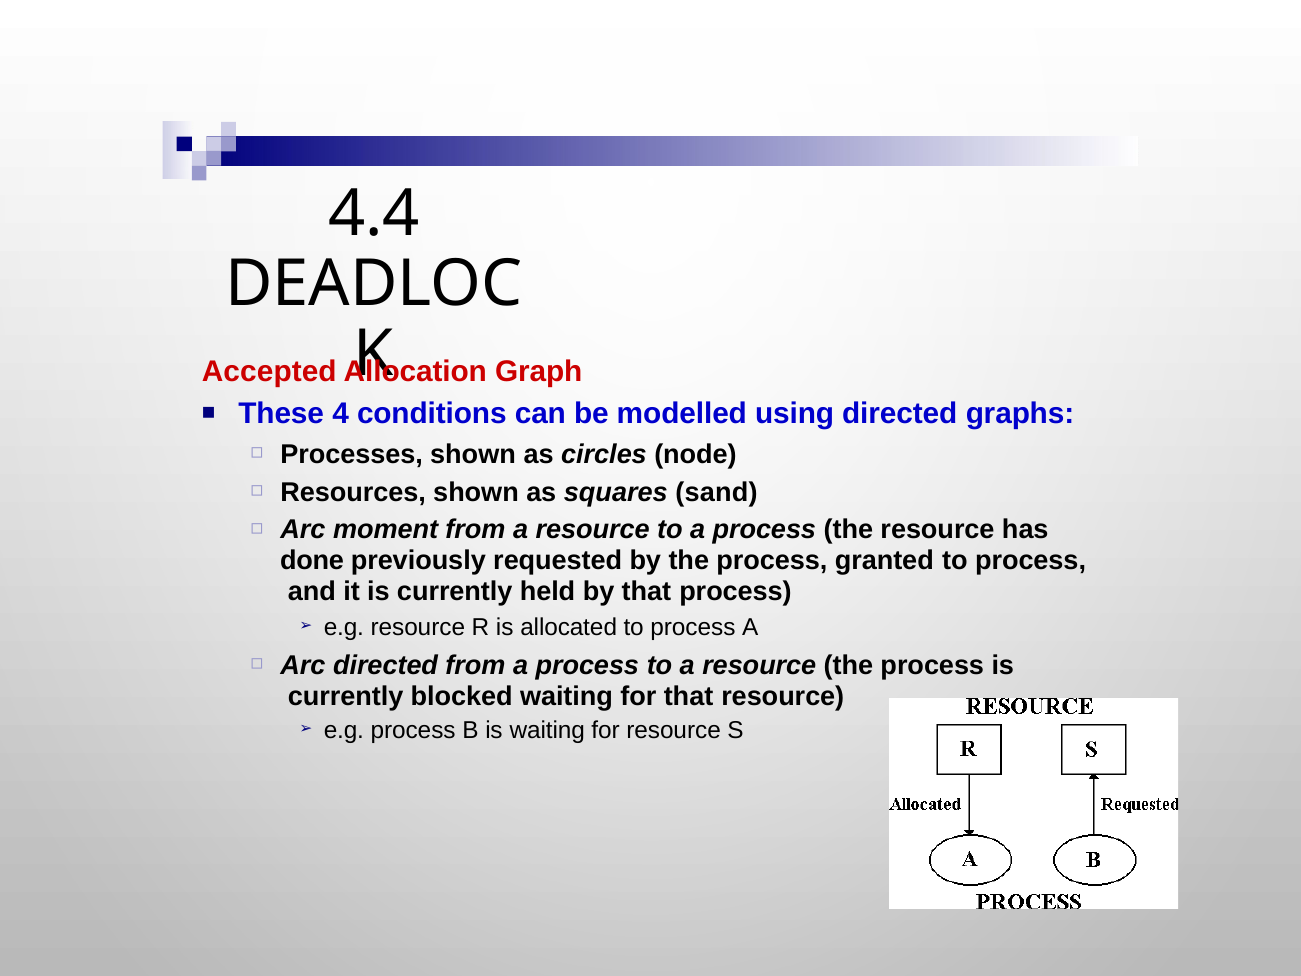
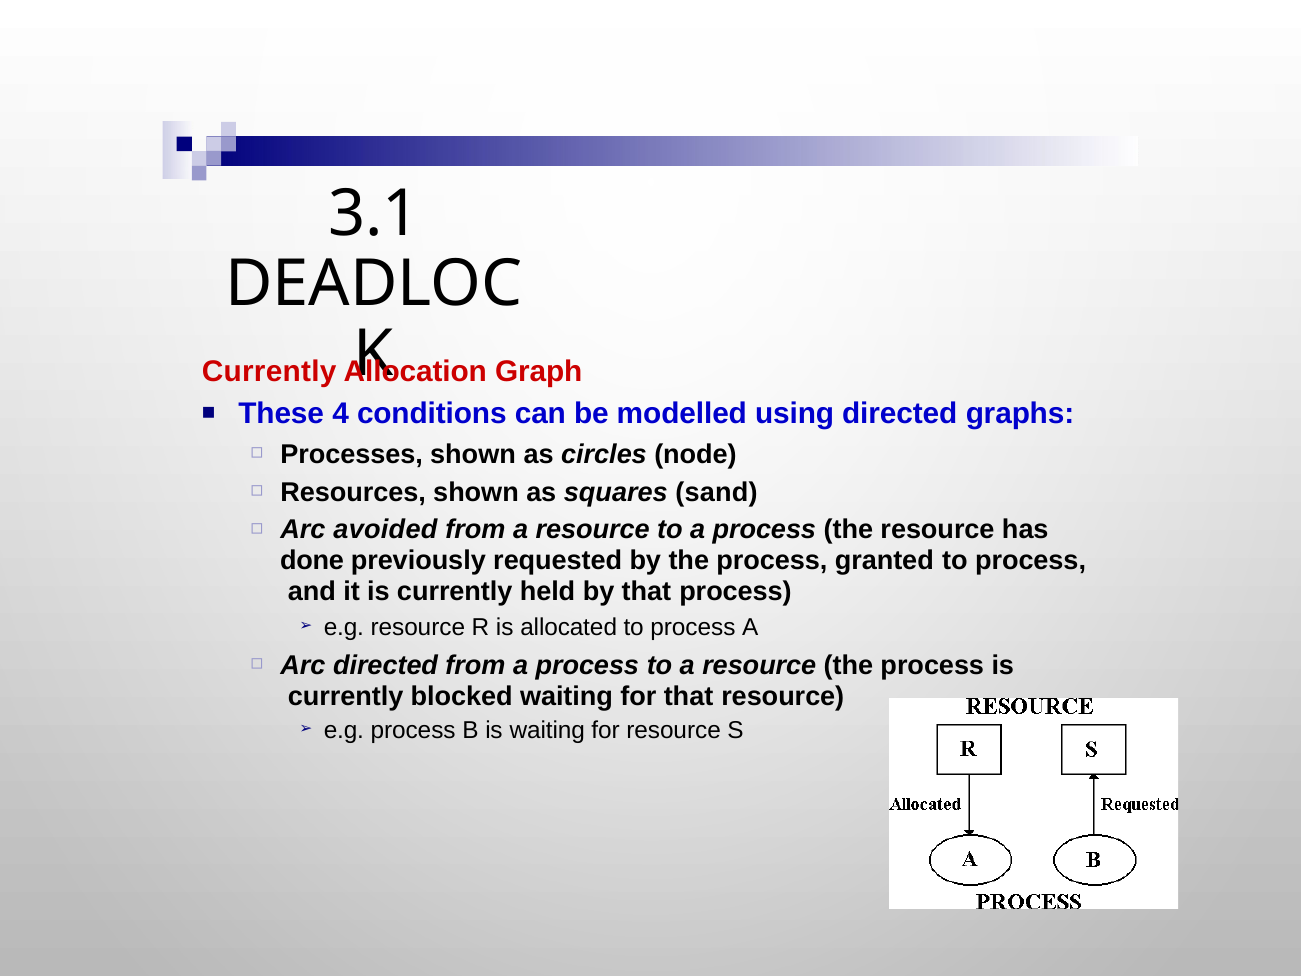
4.4: 4.4 -> 3.1
Accepted at (269, 372): Accepted -> Currently
moment: moment -> avoided
